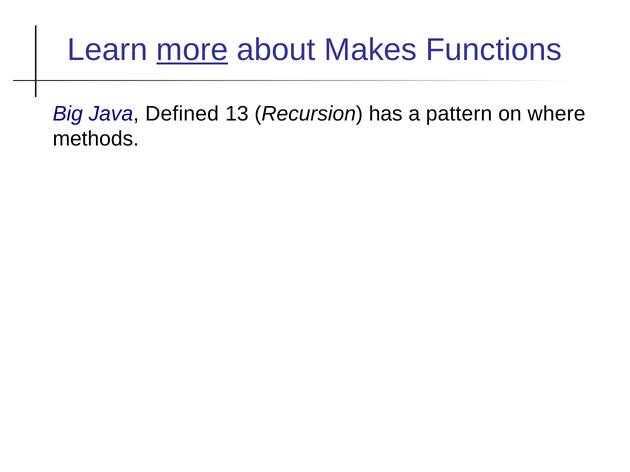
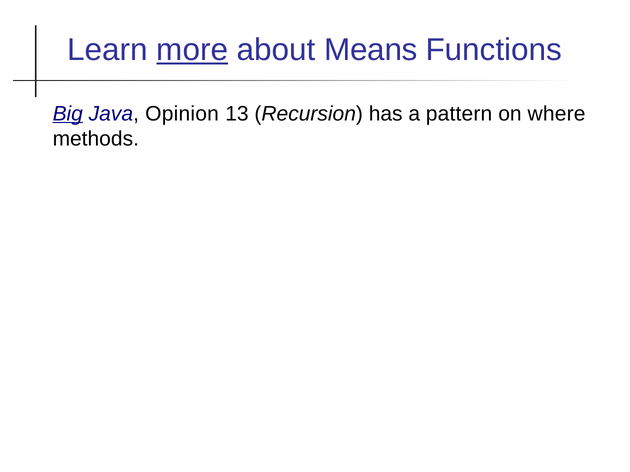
Makes: Makes -> Means
Big underline: none -> present
Defined: Defined -> Opinion
